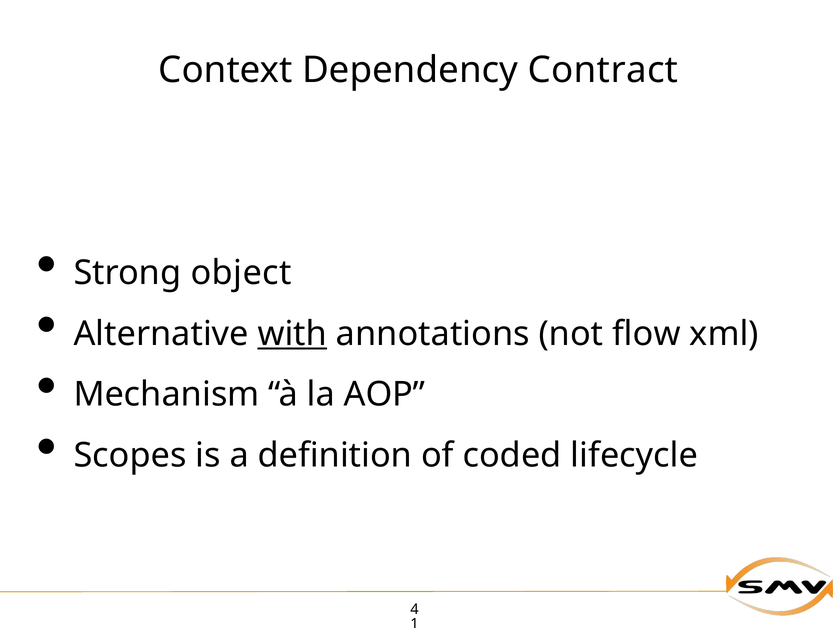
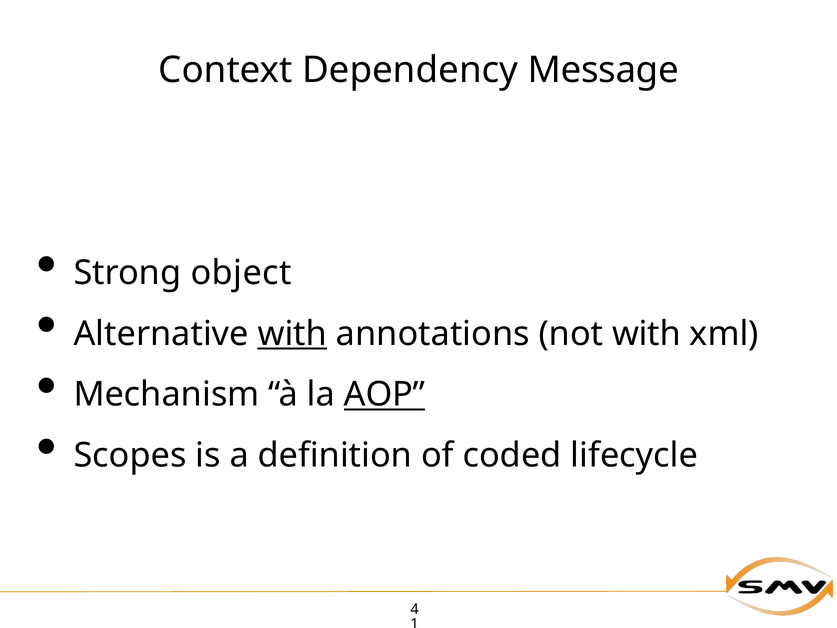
Contract: Contract -> Message
not flow: flow -> with
AOP underline: none -> present
